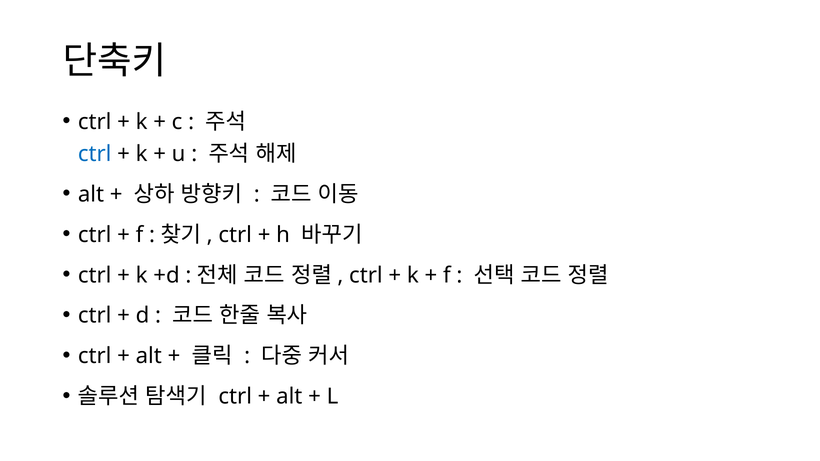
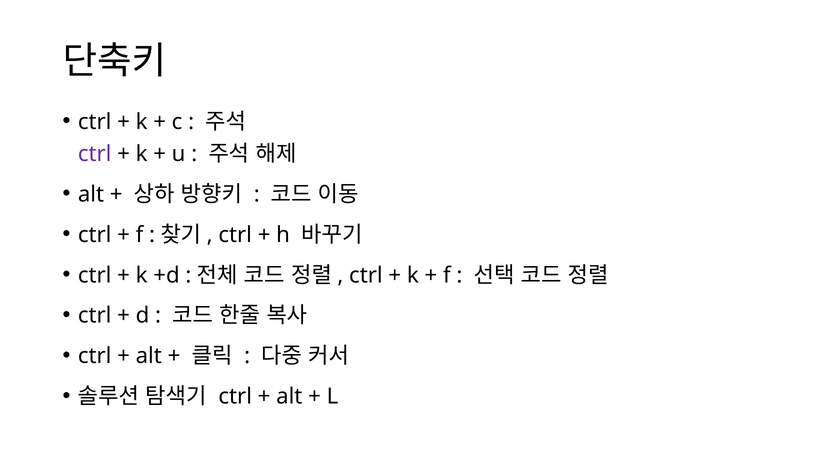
ctrl at (95, 154) colour: blue -> purple
